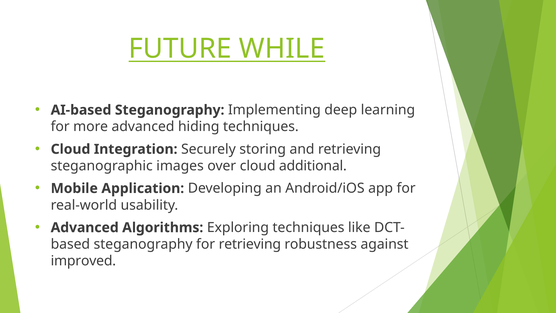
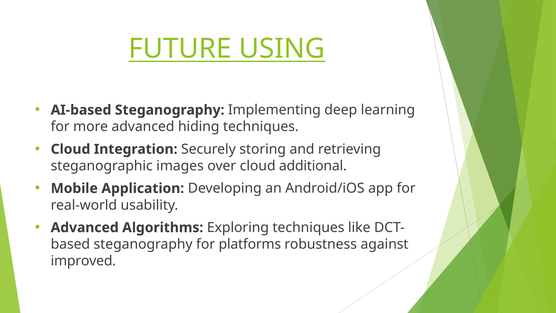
WHILE: WHILE -> USING
for retrieving: retrieving -> platforms
